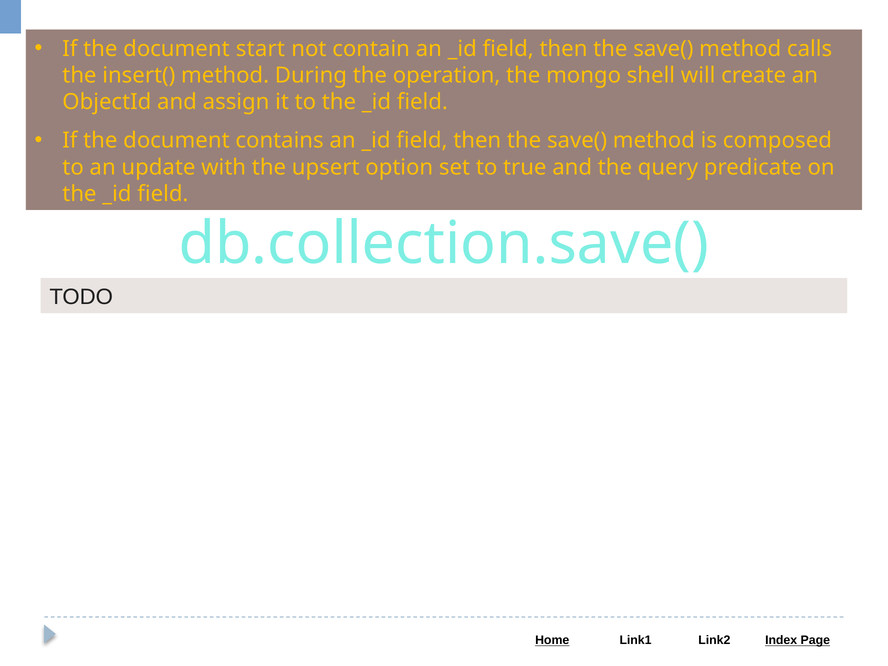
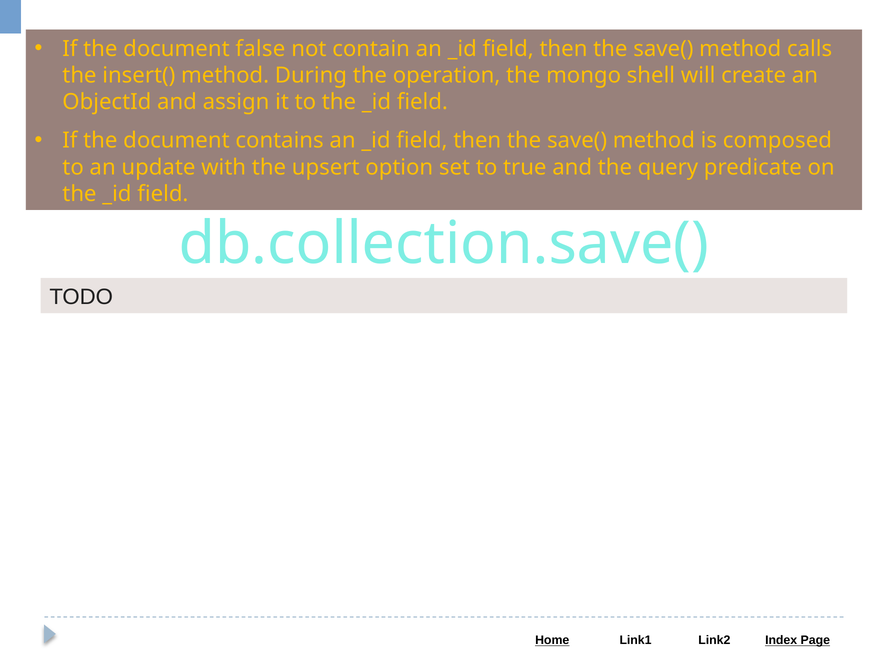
start: start -> false
